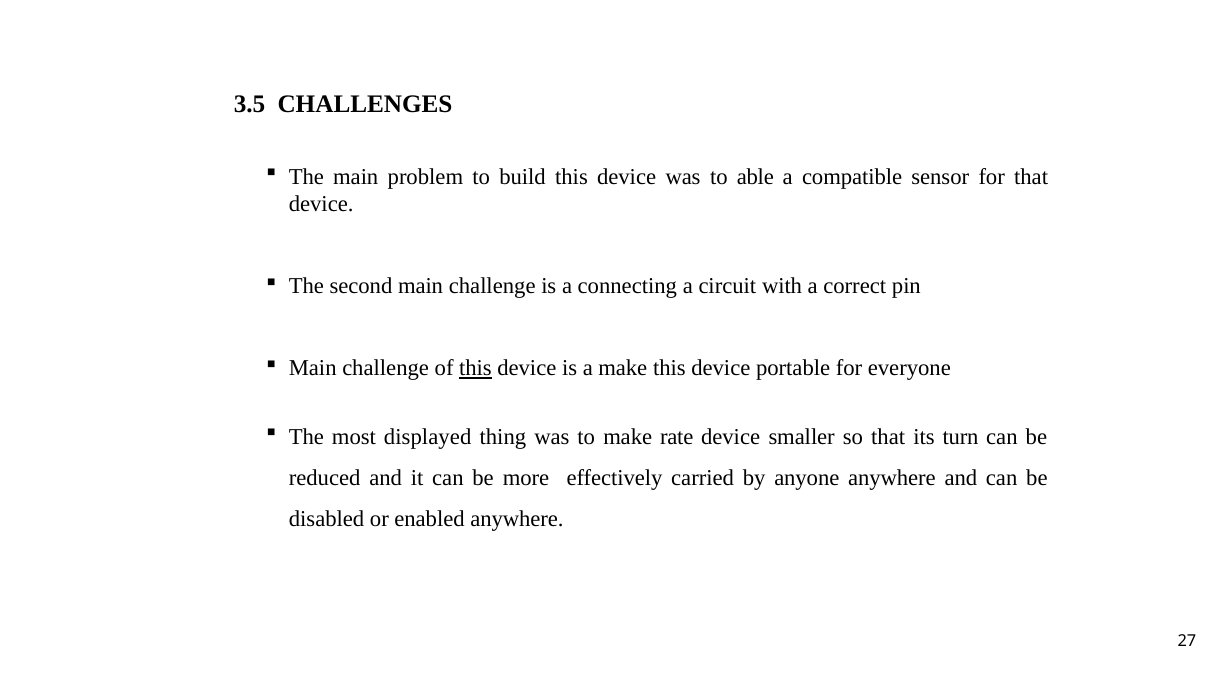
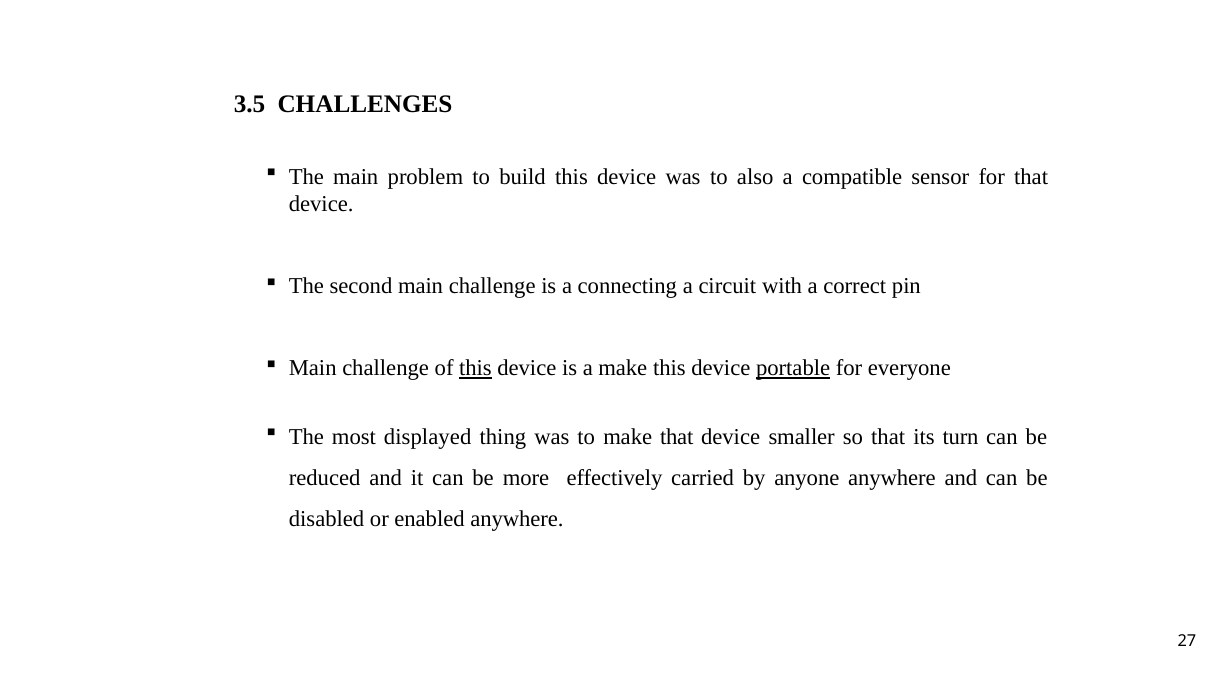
able: able -> also
portable underline: none -> present
make rate: rate -> that
